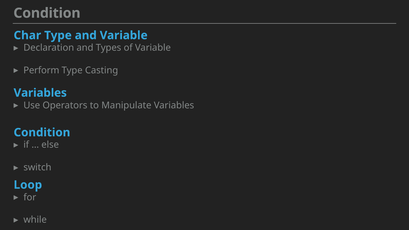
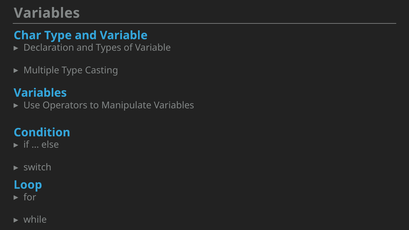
Condition at (47, 13): Condition -> Variables
Perform: Perform -> Multiple
